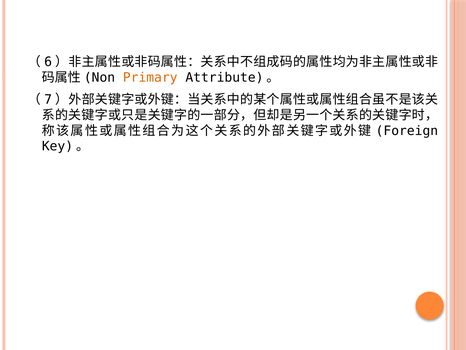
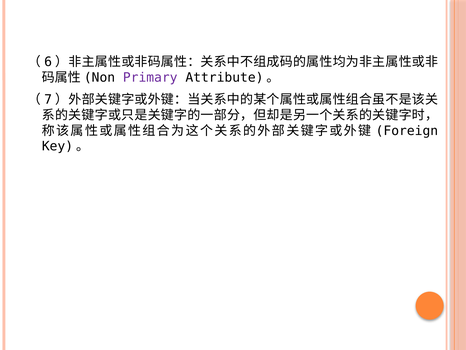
Primary colour: orange -> purple
